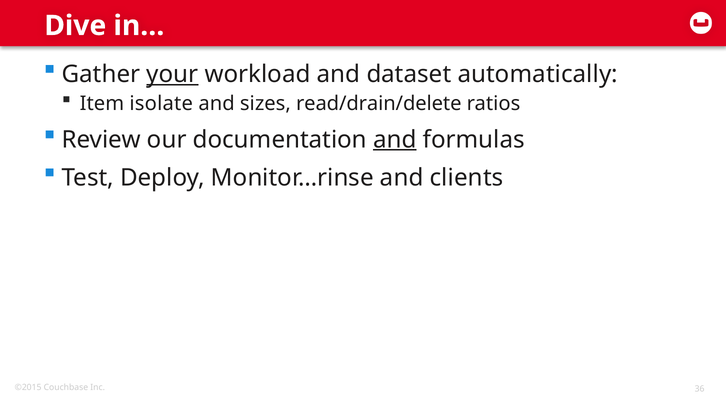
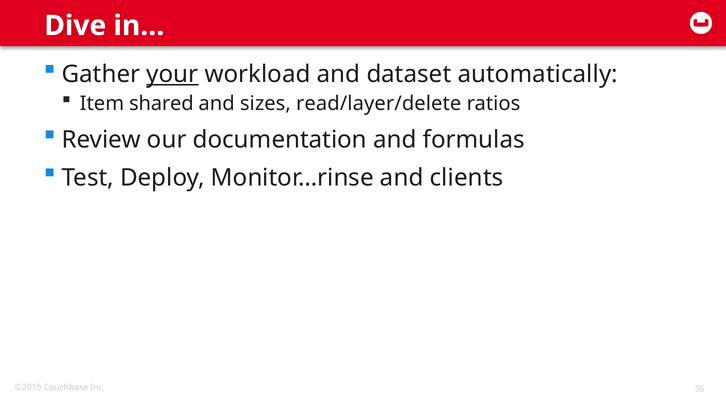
isolate: isolate -> shared
read/drain/delete: read/drain/delete -> read/layer/delete
and at (395, 140) underline: present -> none
